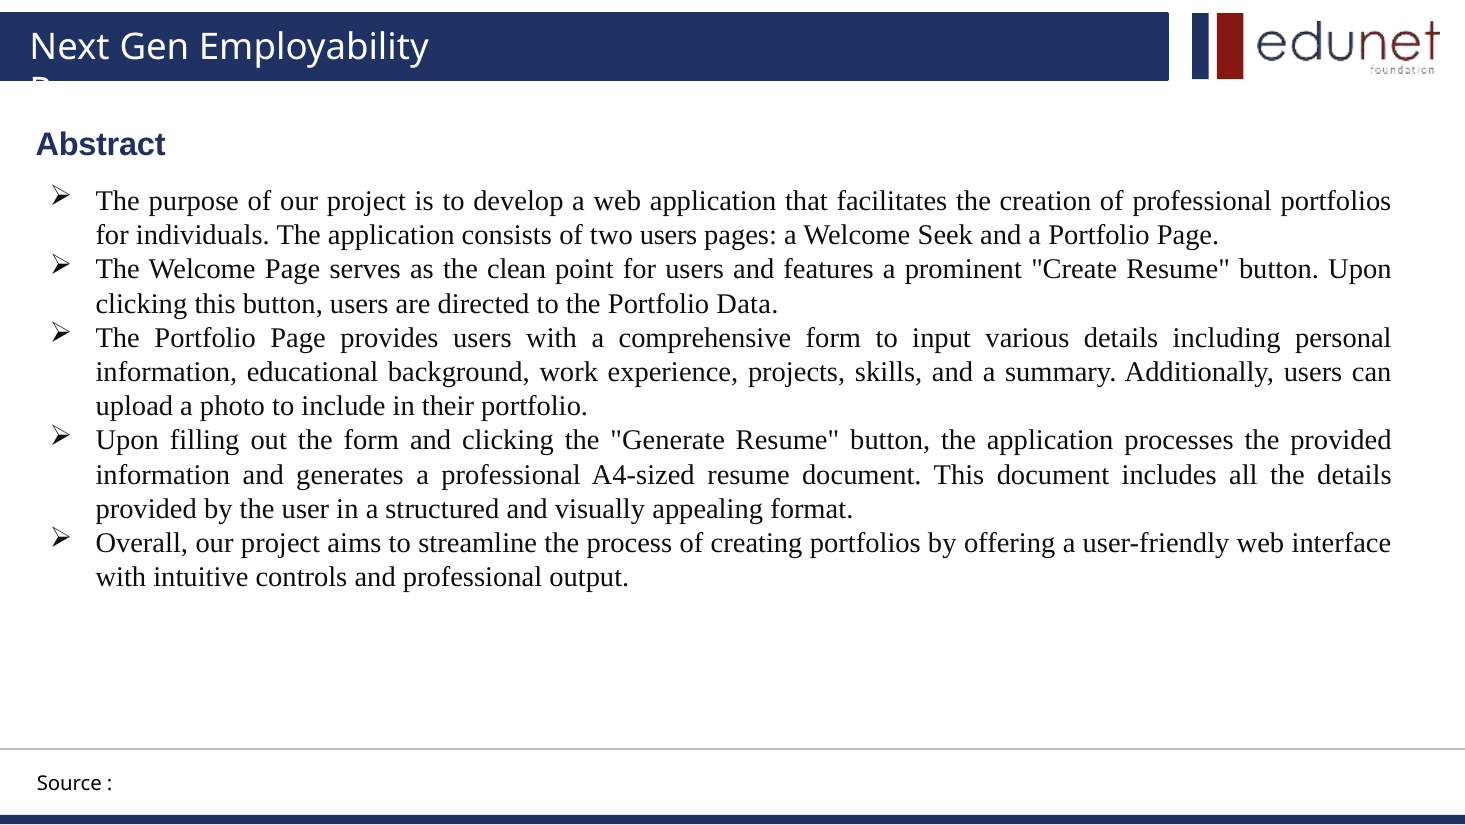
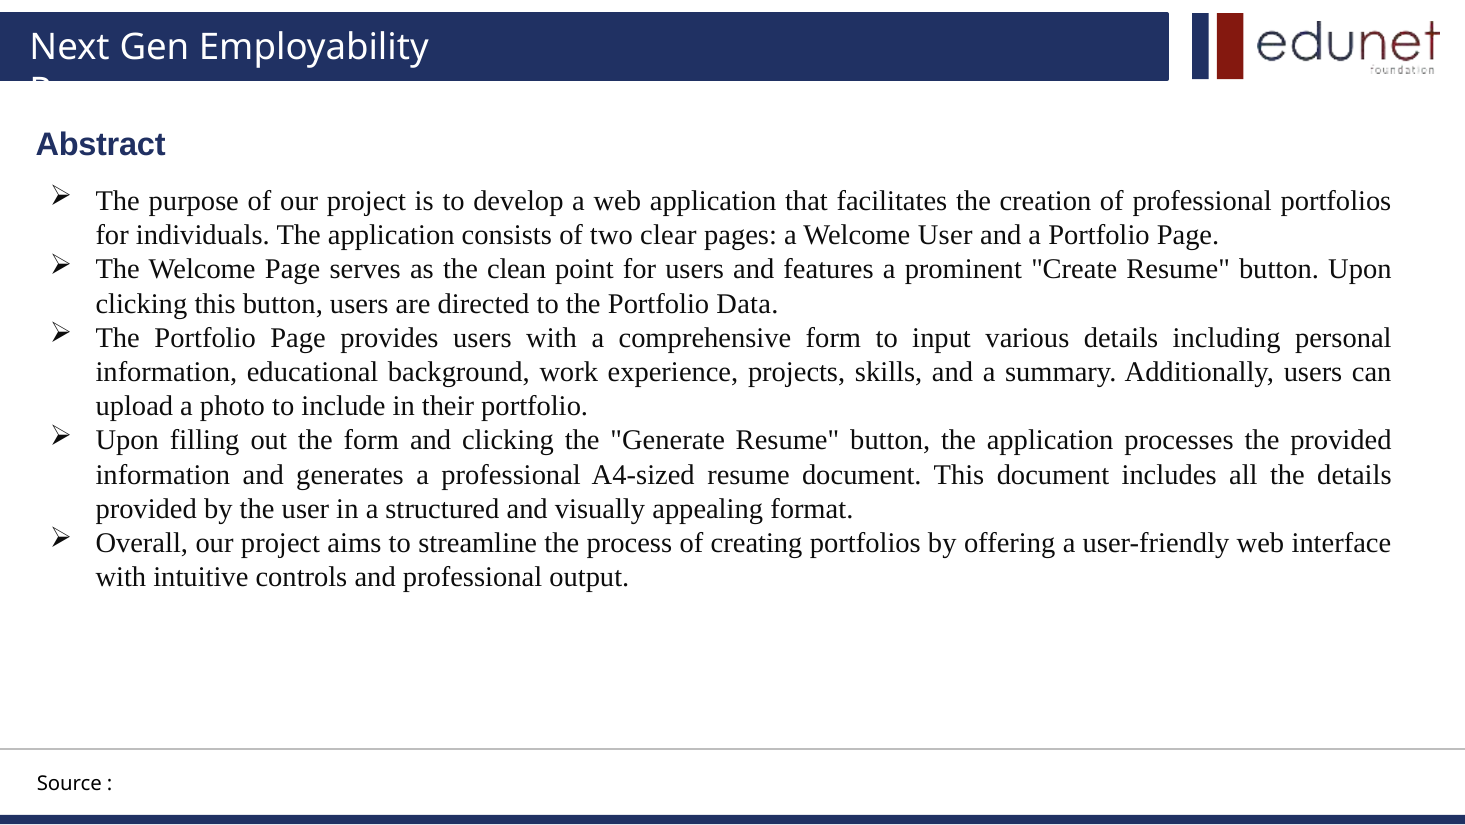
two users: users -> clear
Welcome Seek: Seek -> User
